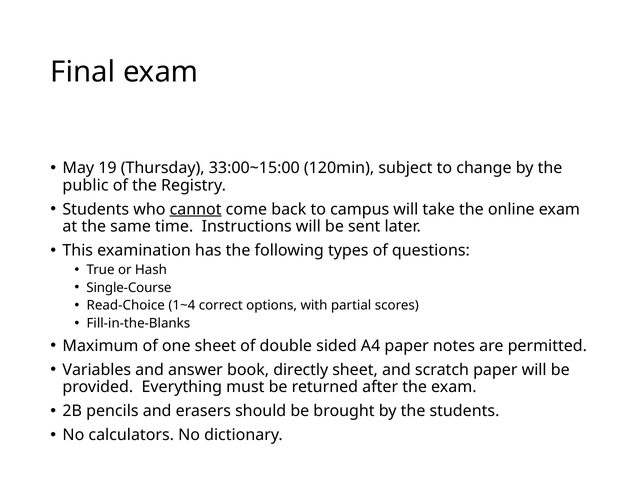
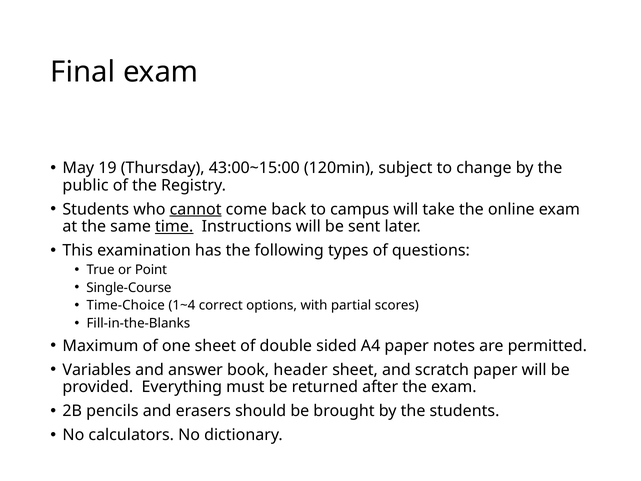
33:00~15:00: 33:00~15:00 -> 43:00~15:00
time underline: none -> present
Hash: Hash -> Point
Read-Choice: Read-Choice -> Time-Choice
directly: directly -> header
